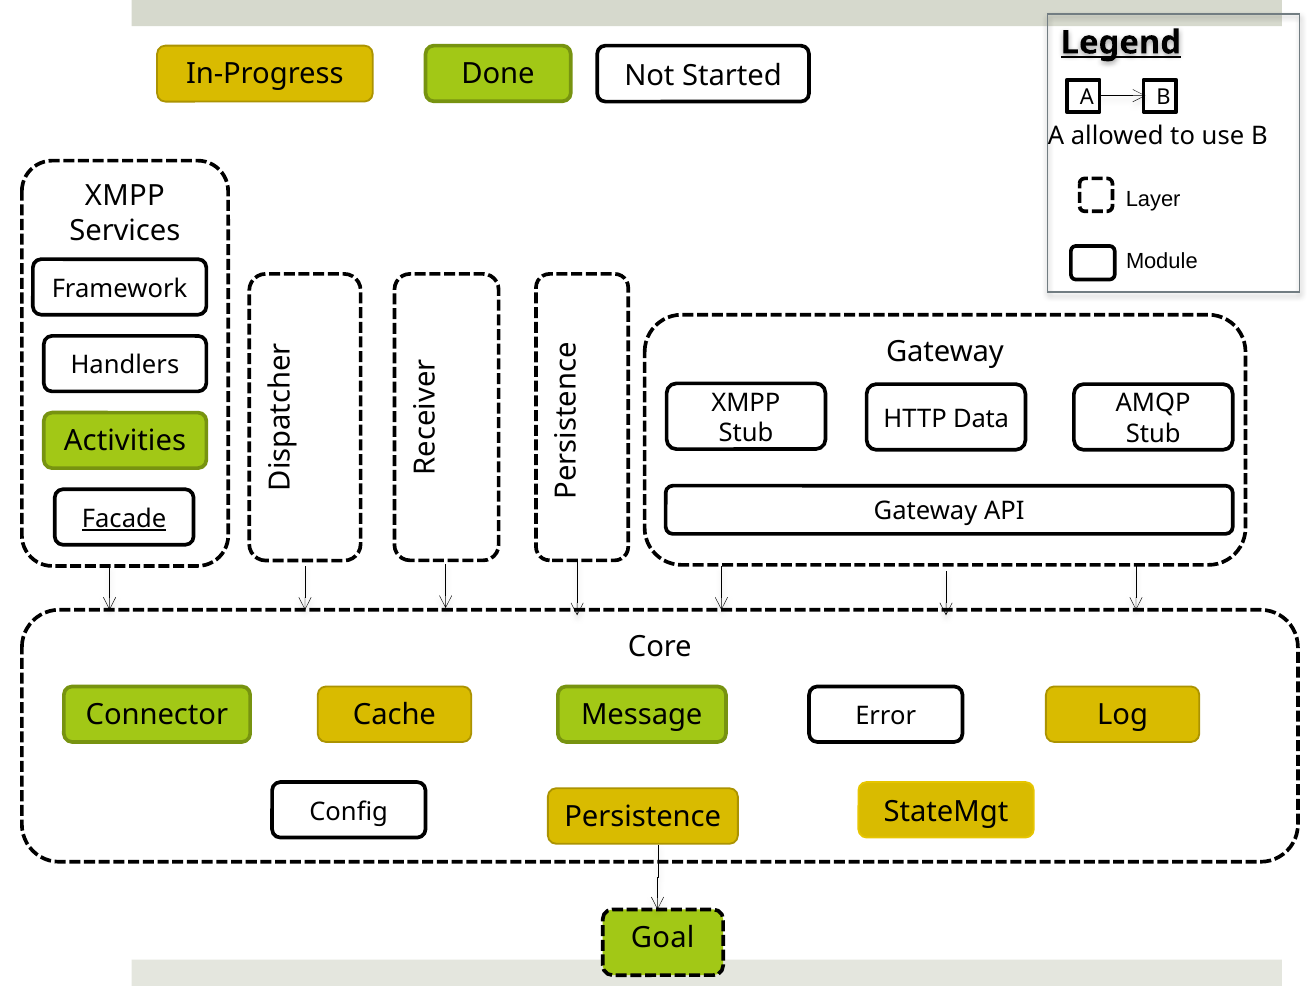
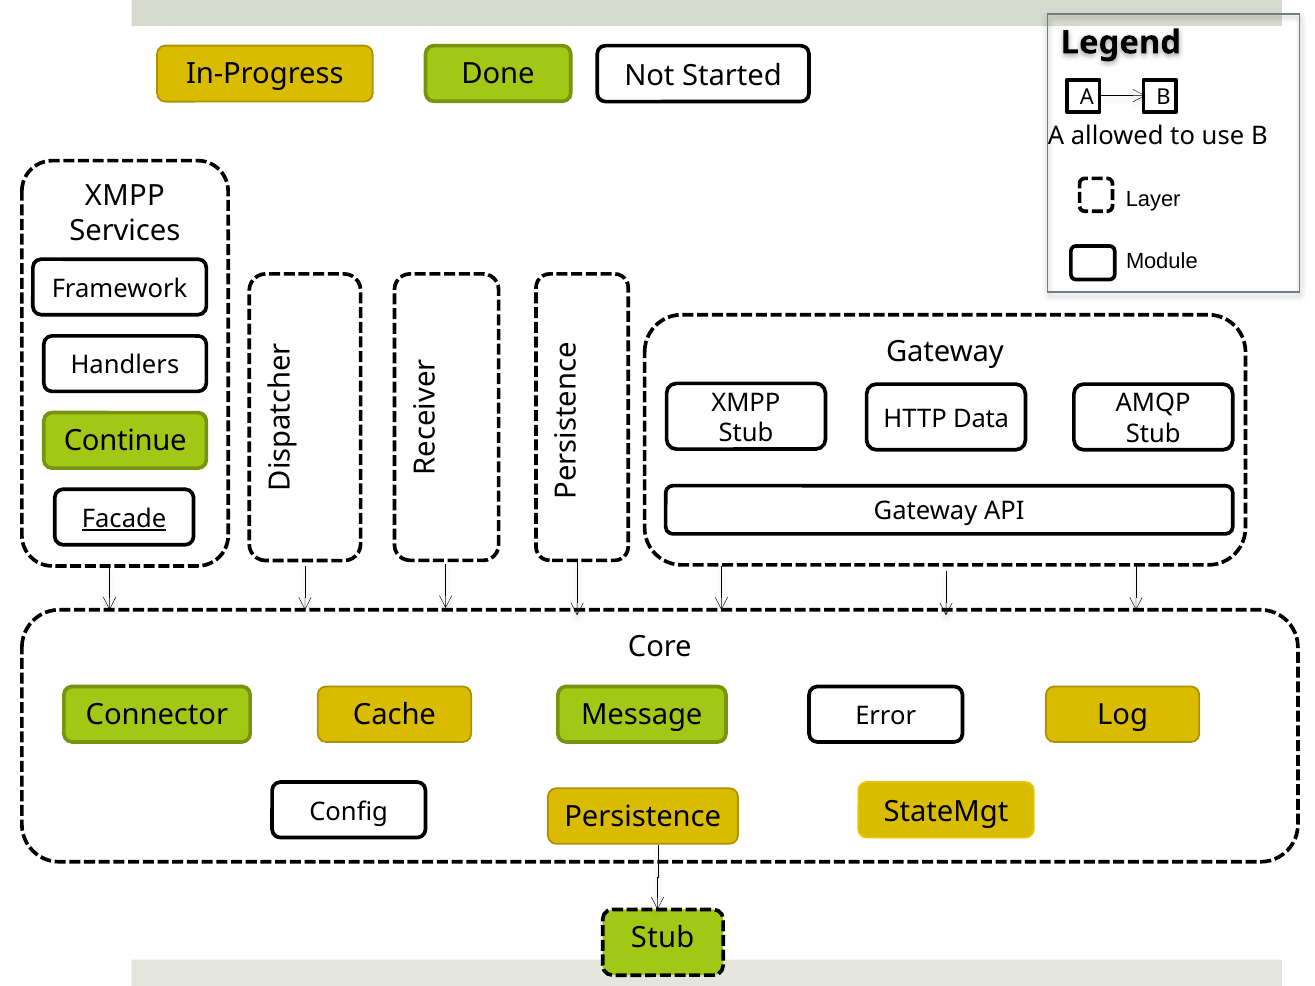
Legend underline: present -> none
Activities: Activities -> Continue
Goal at (663, 939): Goal -> Stub
